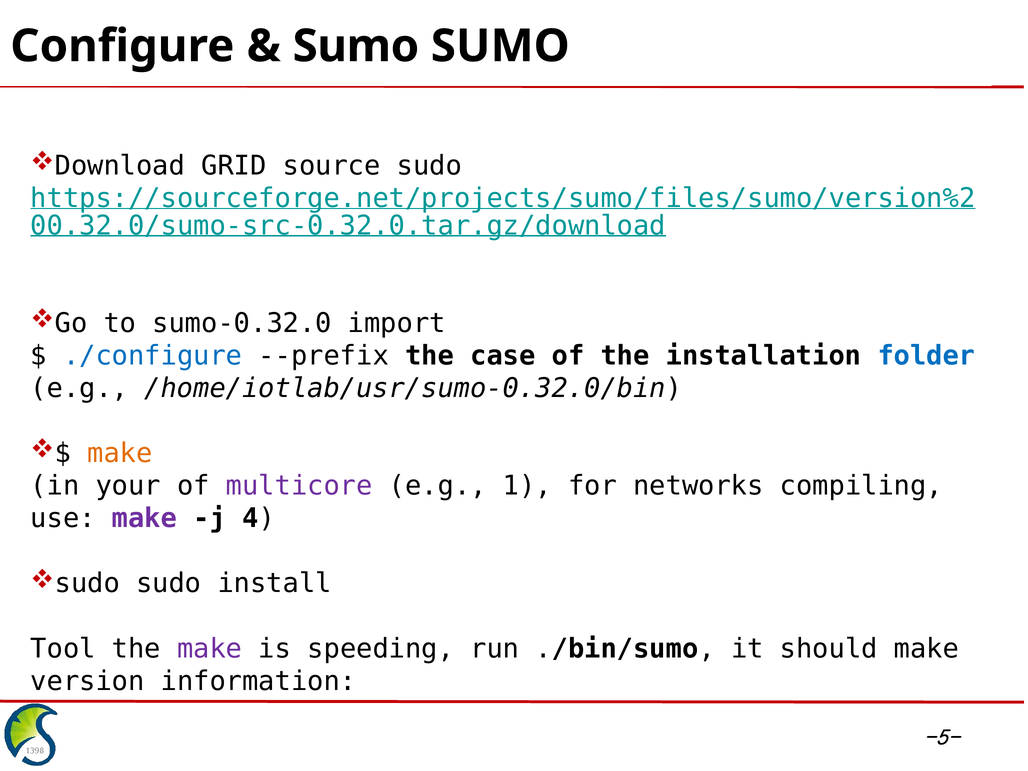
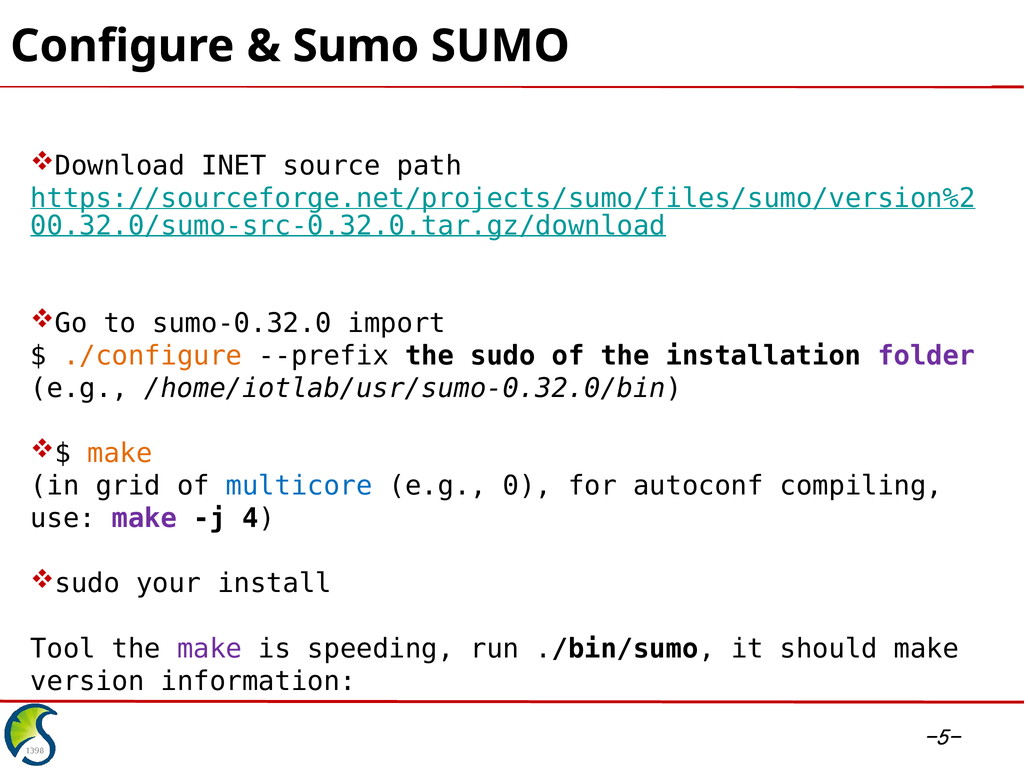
GRID: GRID -> INET
source sudo: sudo -> path
./configure colour: blue -> orange
case: case -> sudo
folder colour: blue -> purple
your: your -> grid
multicore colour: purple -> blue
1: 1 -> 0
networks: networks -> autoconf
sudo at (169, 584): sudo -> your
